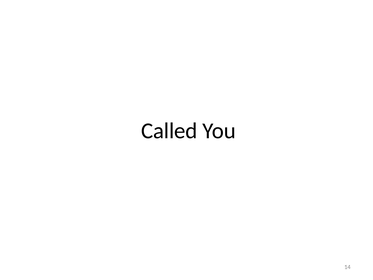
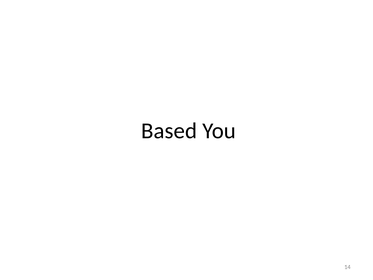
Called: Called -> Based
